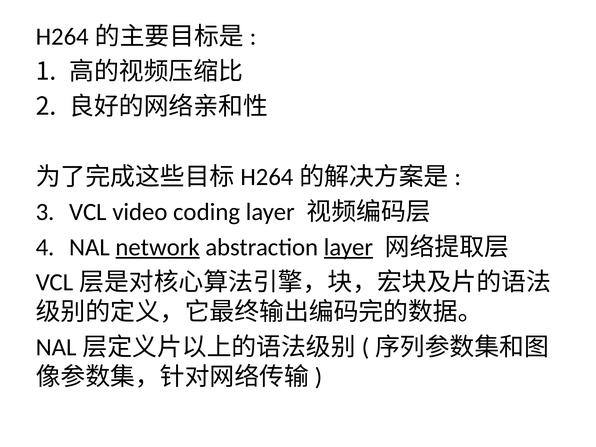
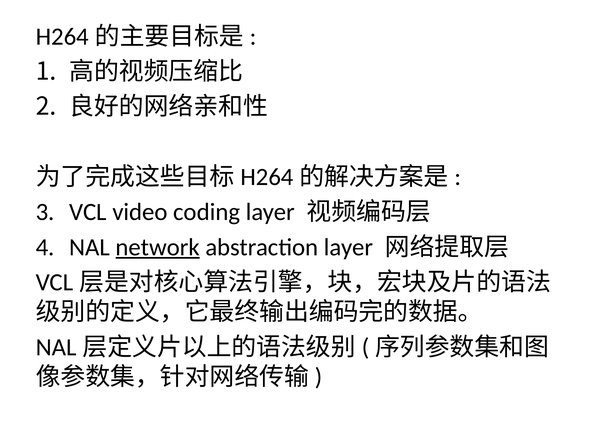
layer at (349, 247) underline: present -> none
